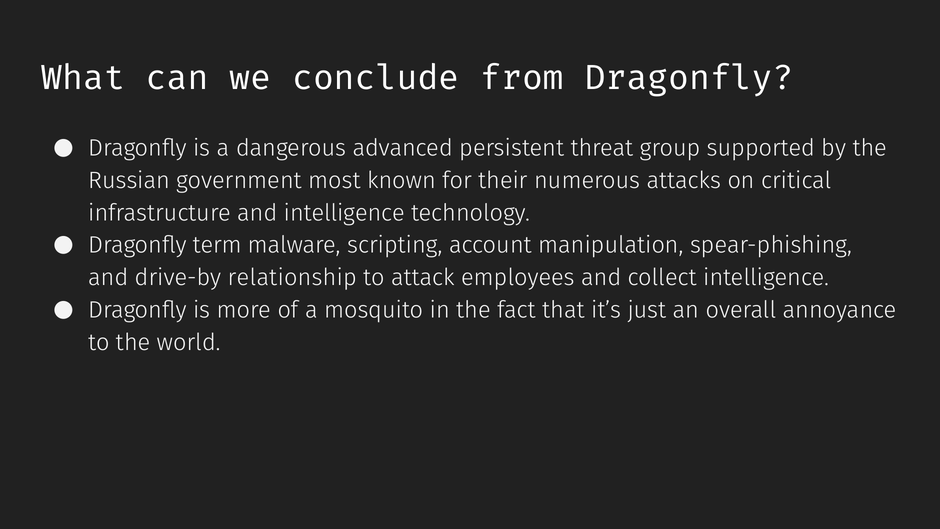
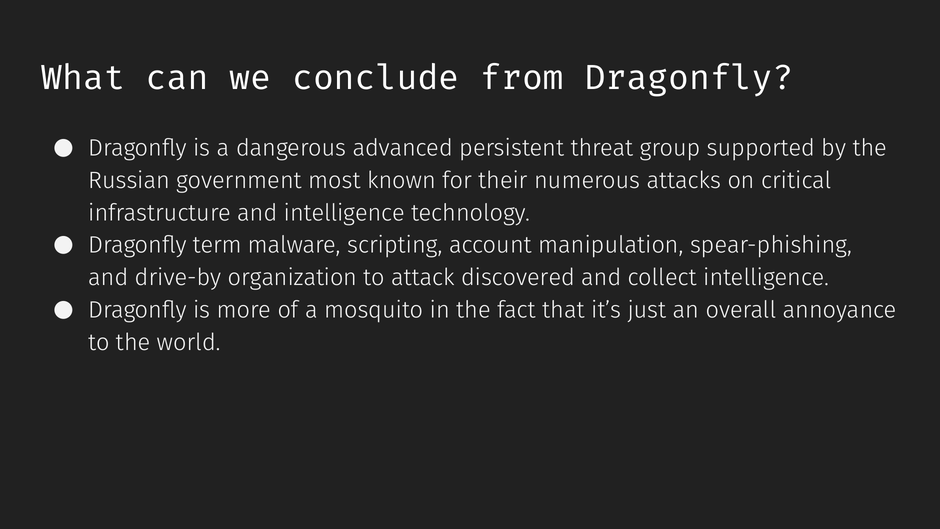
relationship: relationship -> organization
employees: employees -> discovered
